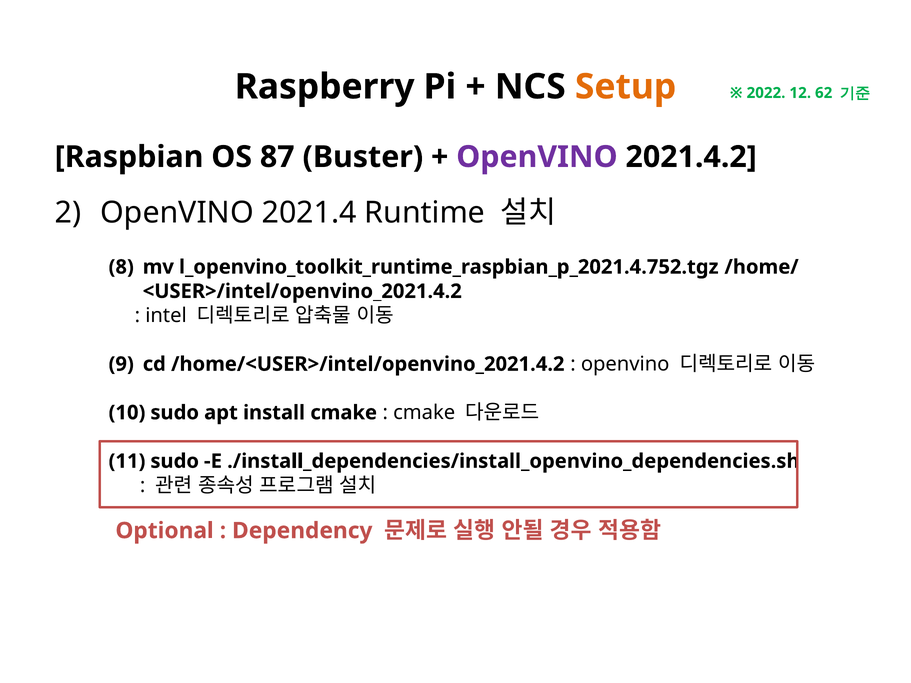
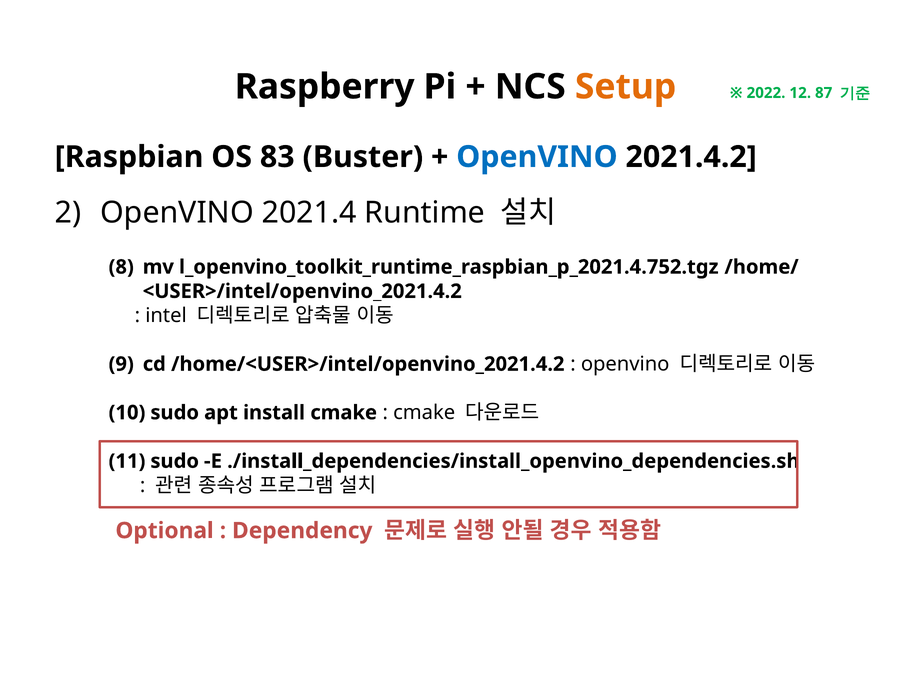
62: 62 -> 87
87: 87 -> 83
OpenVINO at (537, 157) colour: purple -> blue
